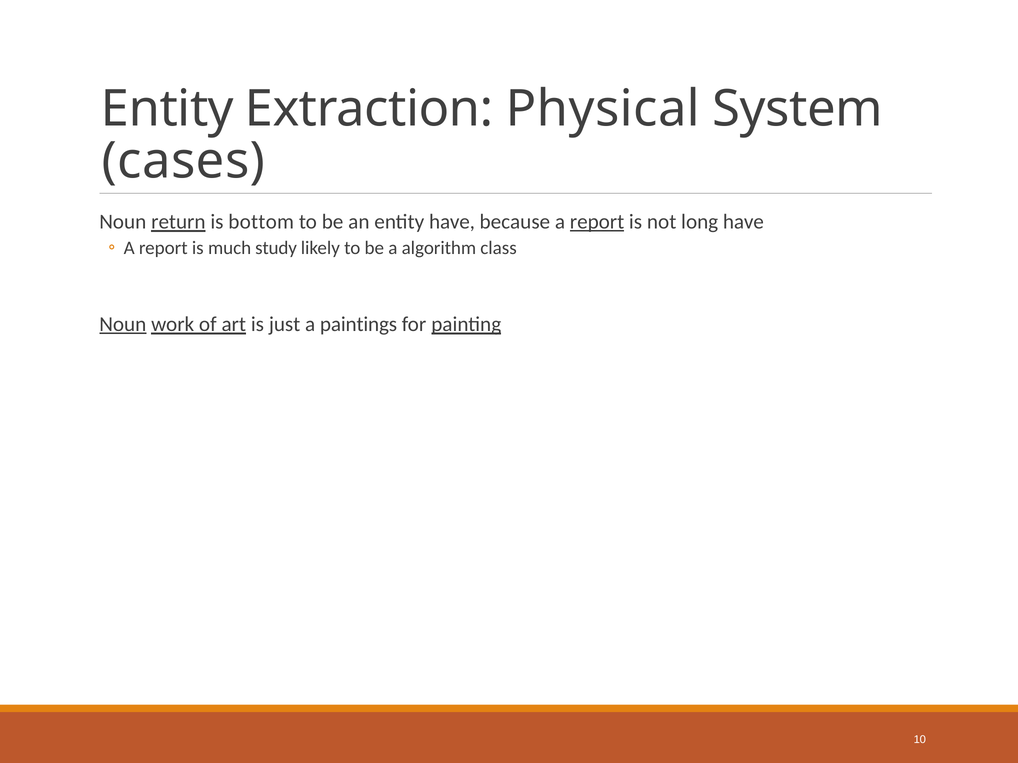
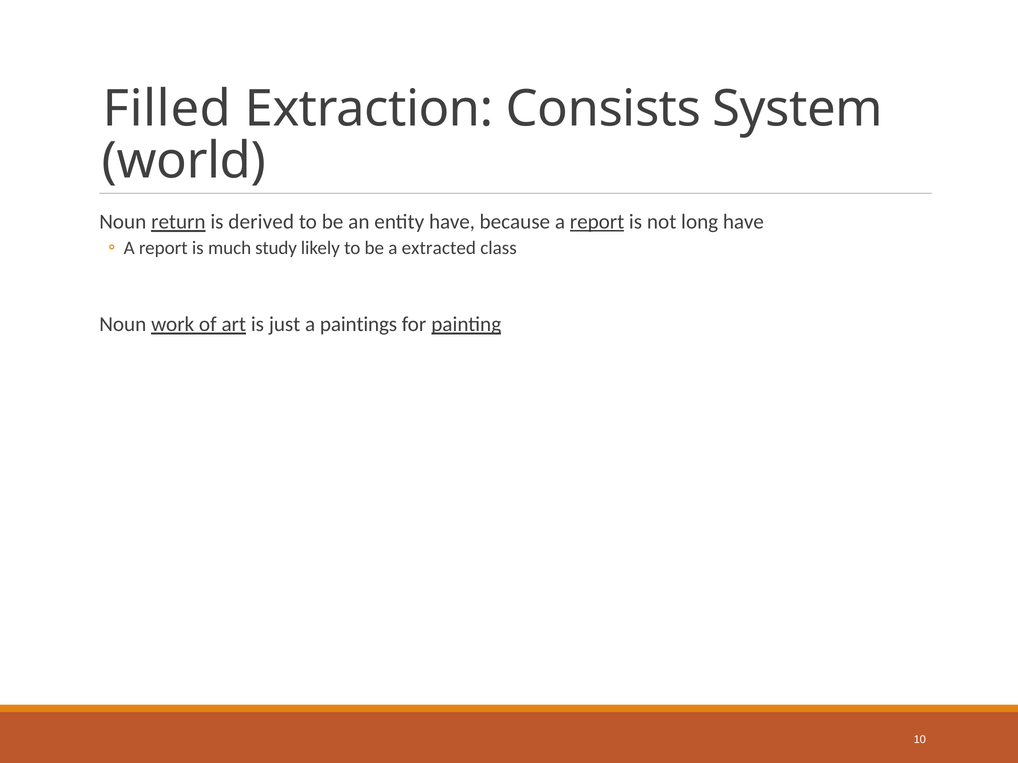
Entity at (167, 109): Entity -> Filled
Physical: Physical -> Consists
cases: cases -> world
bottom: bottom -> derived
algorithm: algorithm -> extracted
Noun at (123, 324) underline: present -> none
